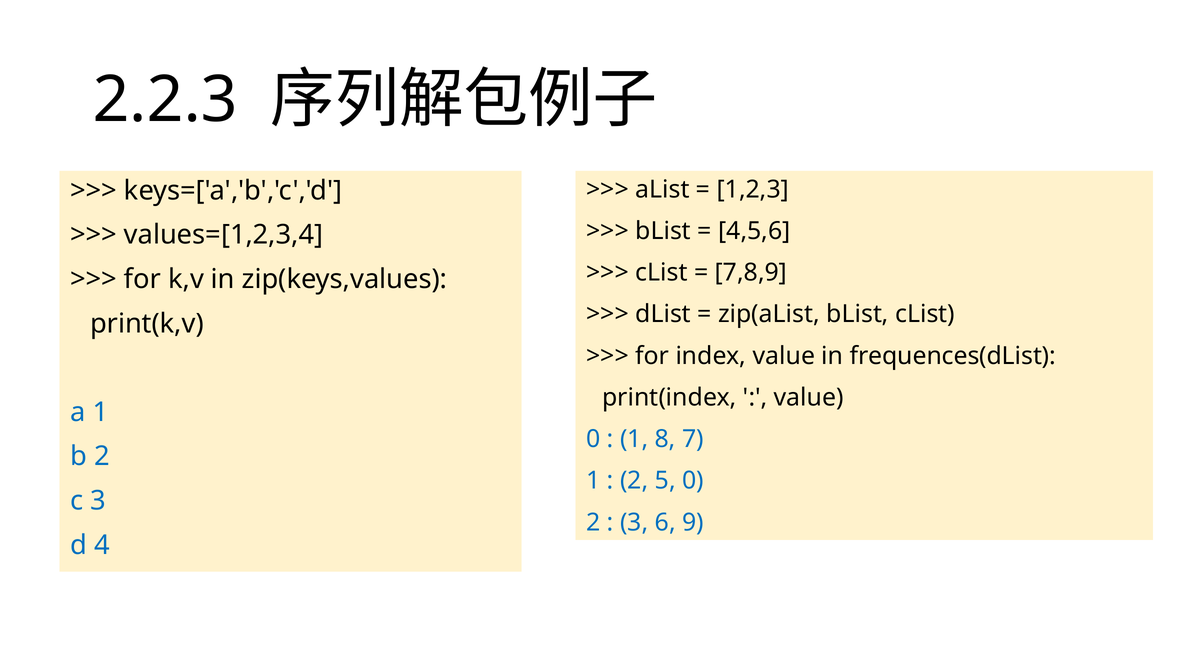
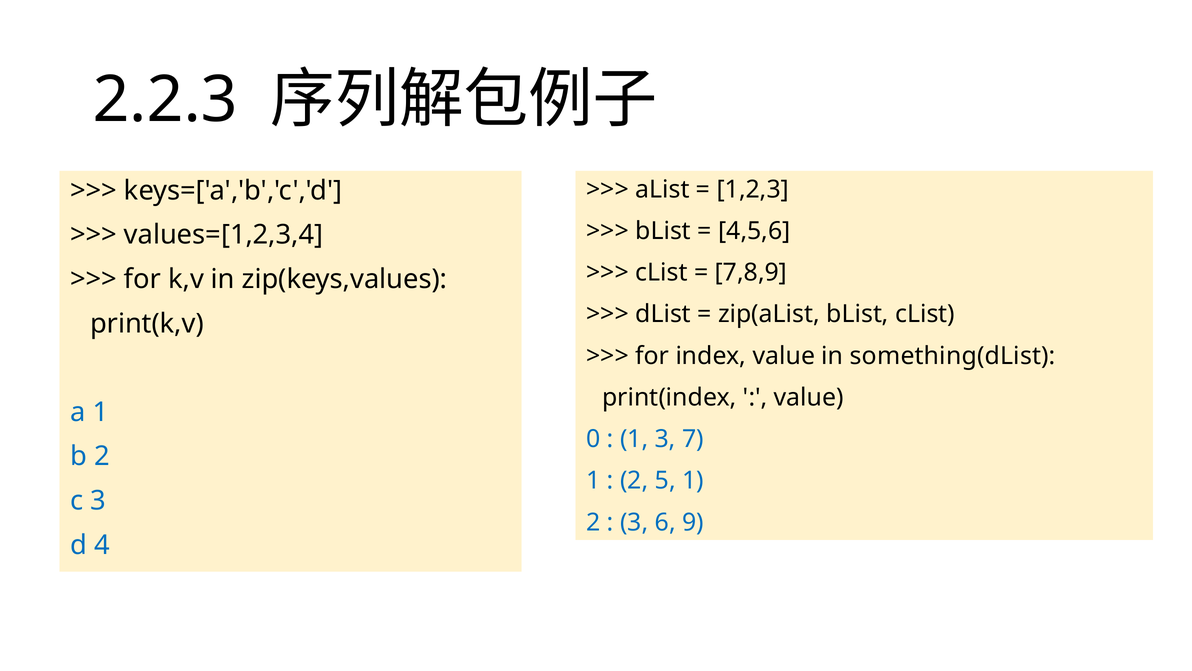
frequences(dList: frequences(dList -> something(dList
1 8: 8 -> 3
5 0: 0 -> 1
